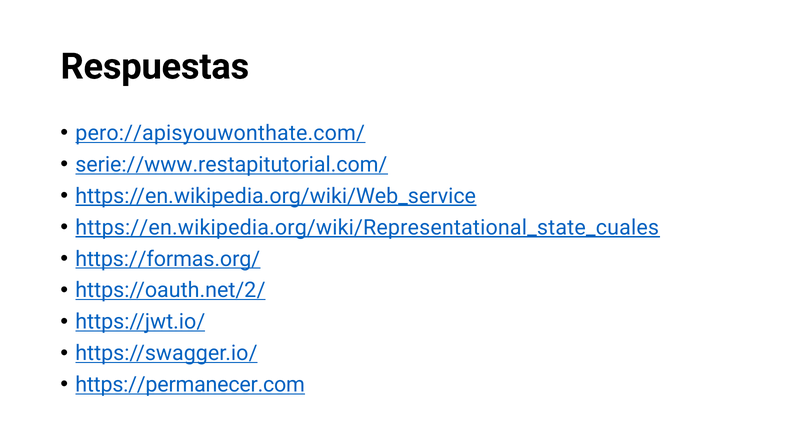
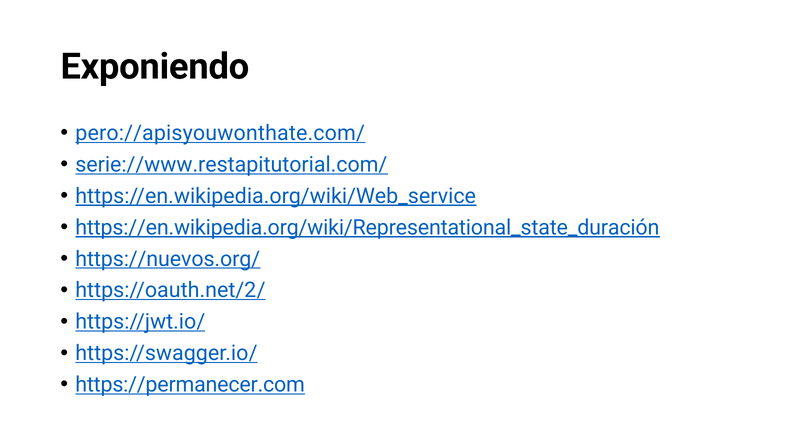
Respuestas: Respuestas -> Exponiendo
https://en.wikipedia.org/wiki/Representational_state_cuales: https://en.wikipedia.org/wiki/Representational_state_cuales -> https://en.wikipedia.org/wiki/Representational_state_duración
https://formas.org/: https://formas.org/ -> https://nuevos.org/
